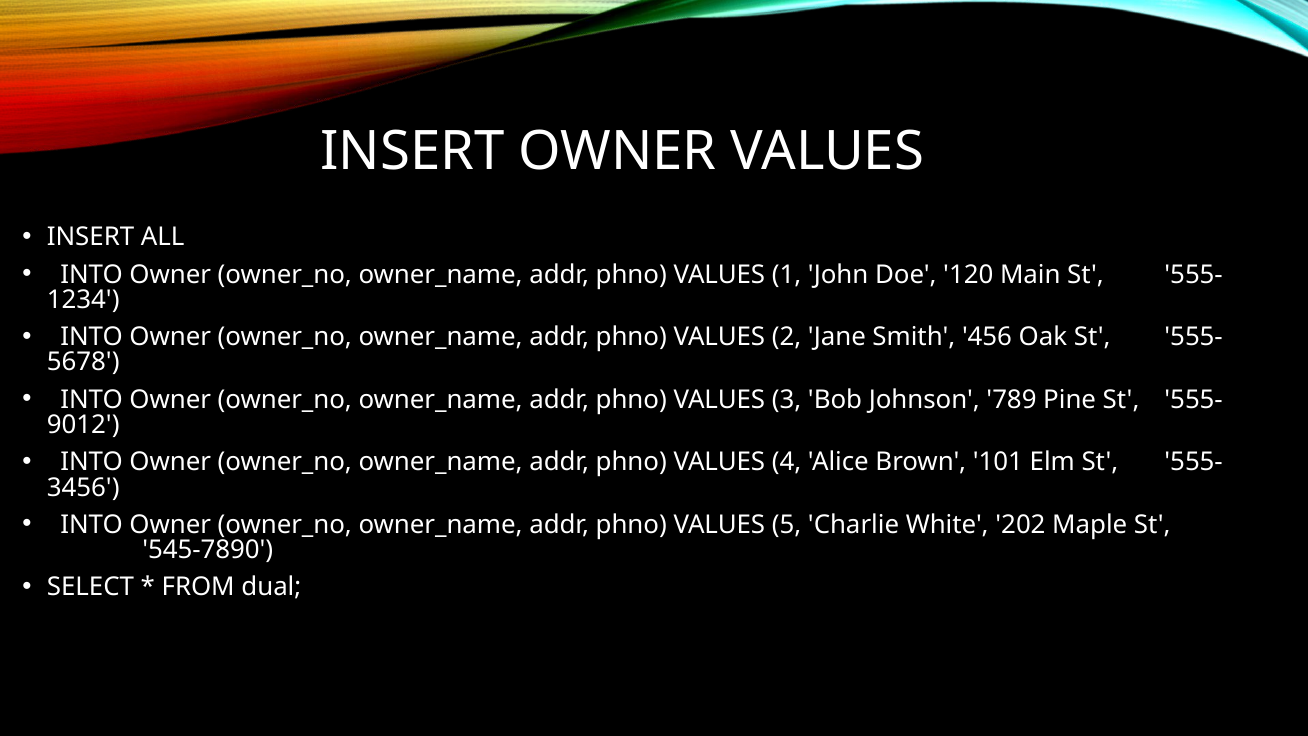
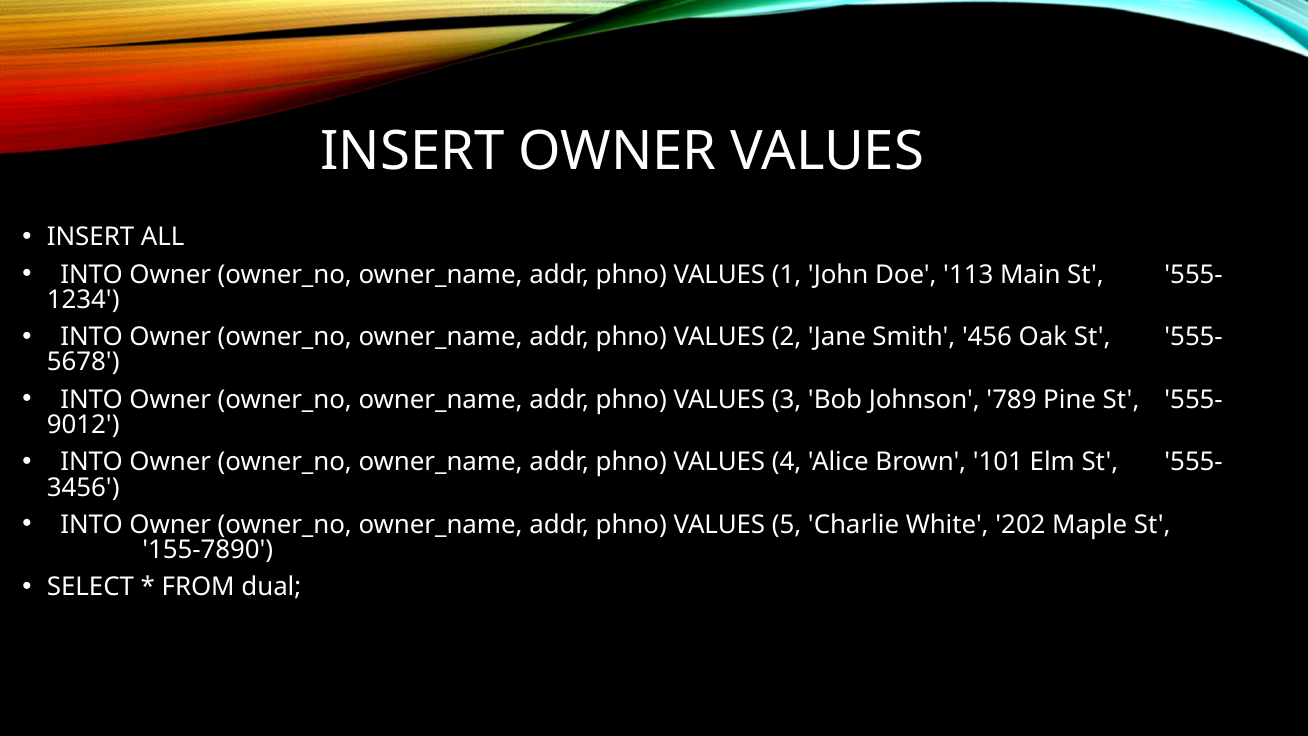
120: 120 -> 113
545-7890: 545-7890 -> 155-7890
